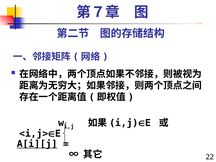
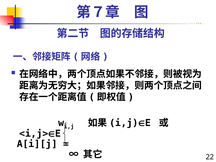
A[i][j underline: present -> none
